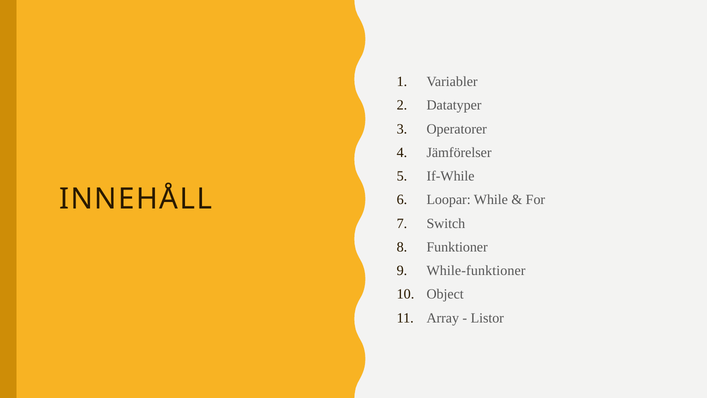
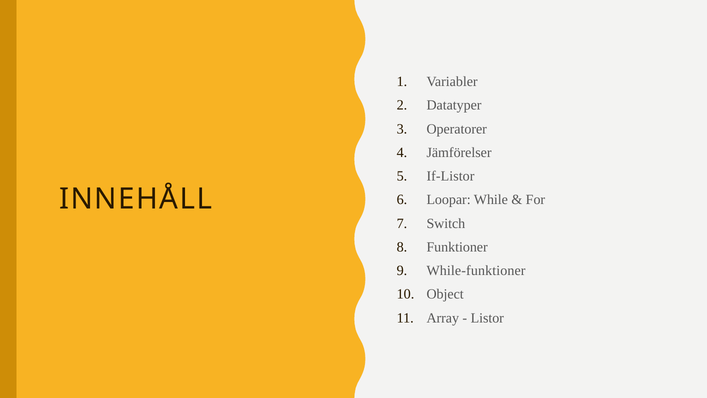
If-While: If-While -> If-Listor
